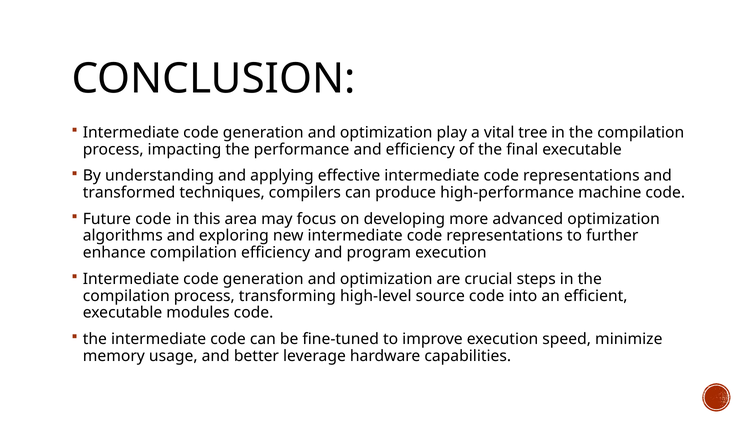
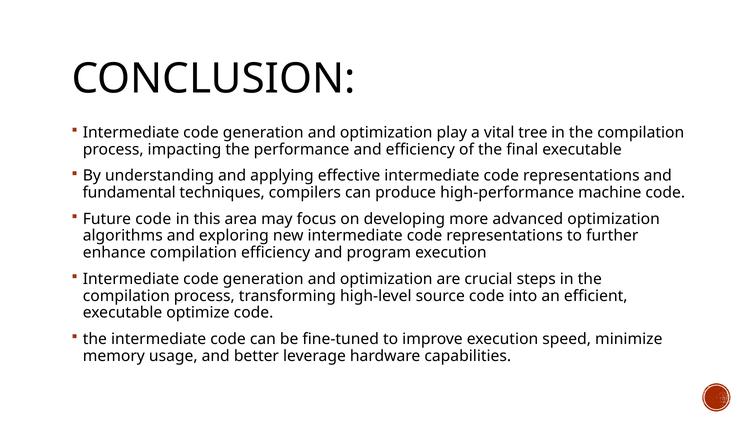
transformed: transformed -> fundamental
modules: modules -> optimize
